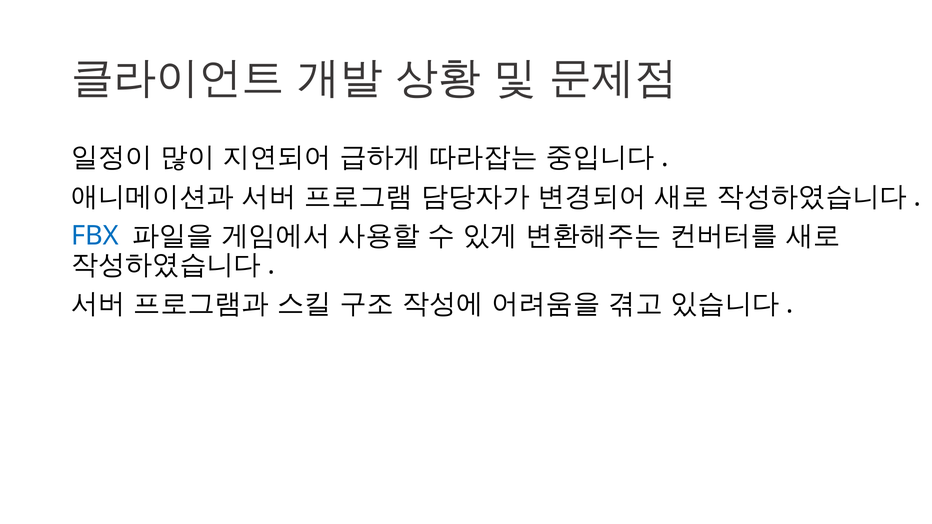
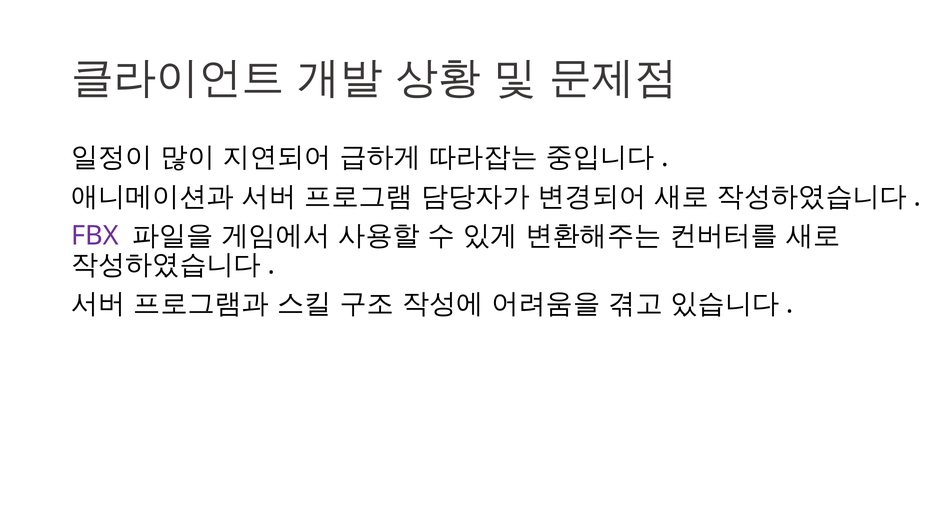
FBX colour: blue -> purple
